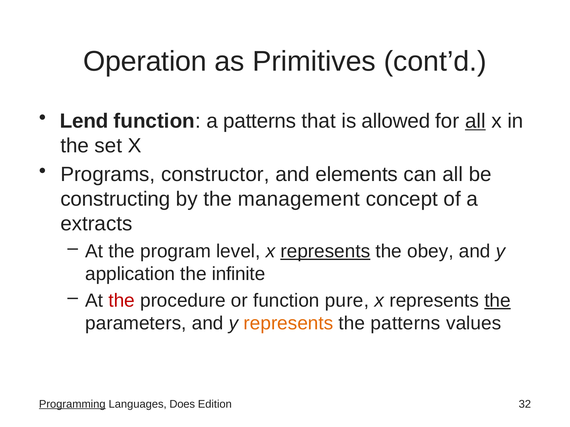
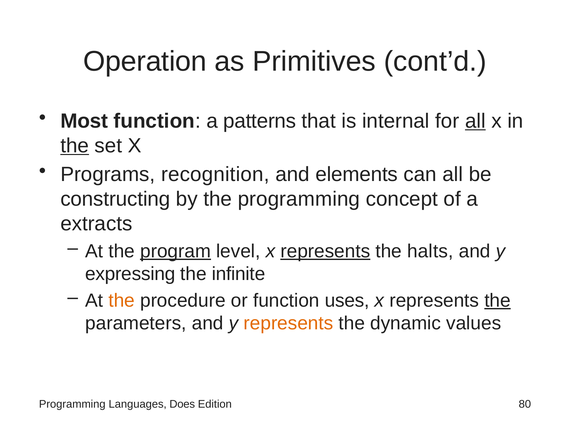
Lend: Lend -> Most
allowed: allowed -> internal
the at (75, 146) underline: none -> present
constructor: constructor -> recognition
the management: management -> programming
program underline: none -> present
obey: obey -> halts
application: application -> expressing
the at (122, 301) colour: red -> orange
pure: pure -> uses
the patterns: patterns -> dynamic
Programming at (72, 405) underline: present -> none
32: 32 -> 80
